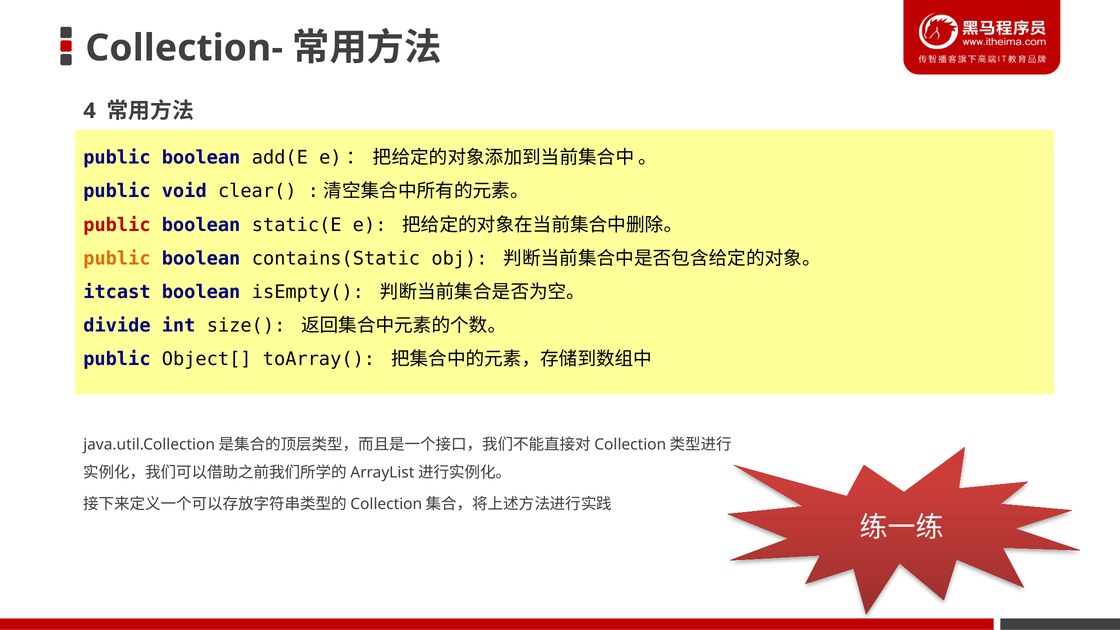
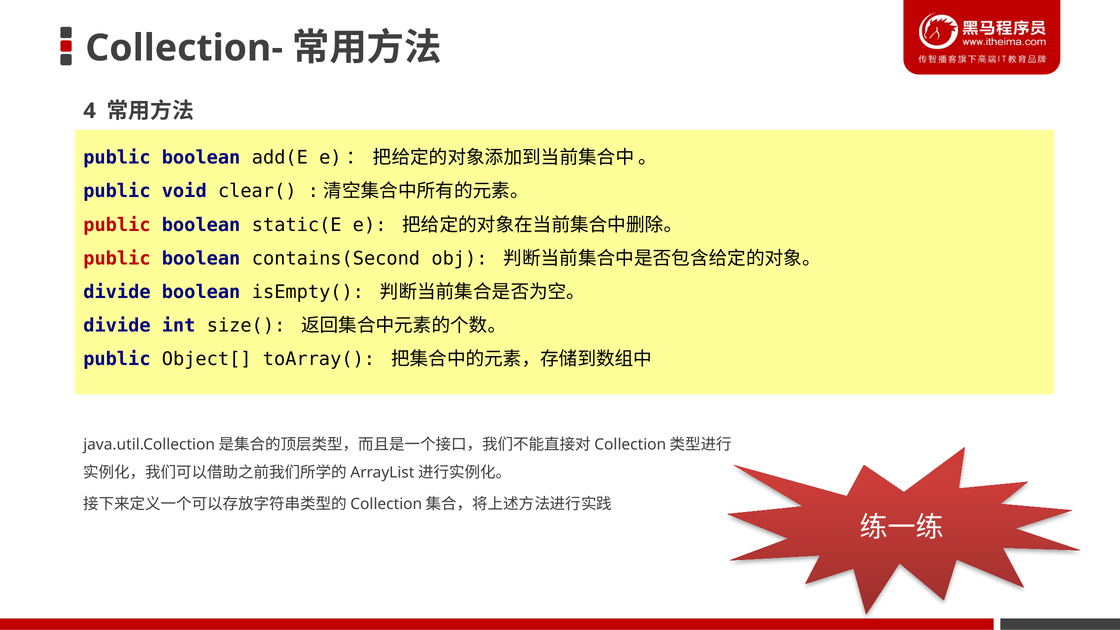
public at (117, 258) colour: orange -> red
contains(Static: contains(Static -> contains(Second
itcast at (117, 292): itcast -> divide
